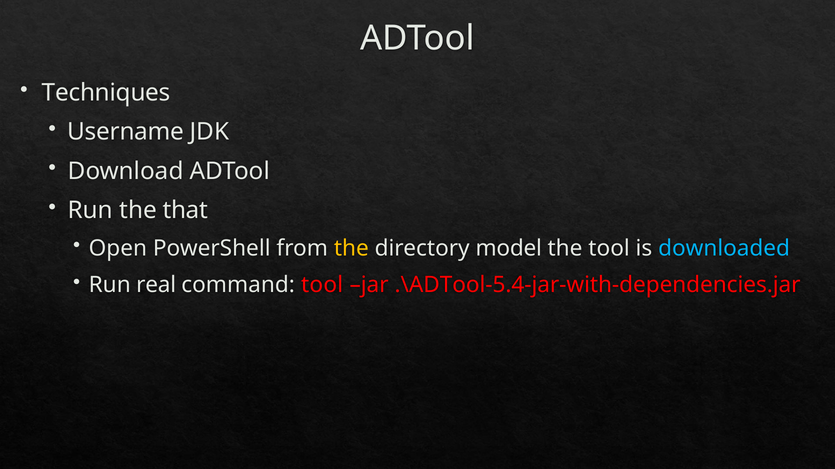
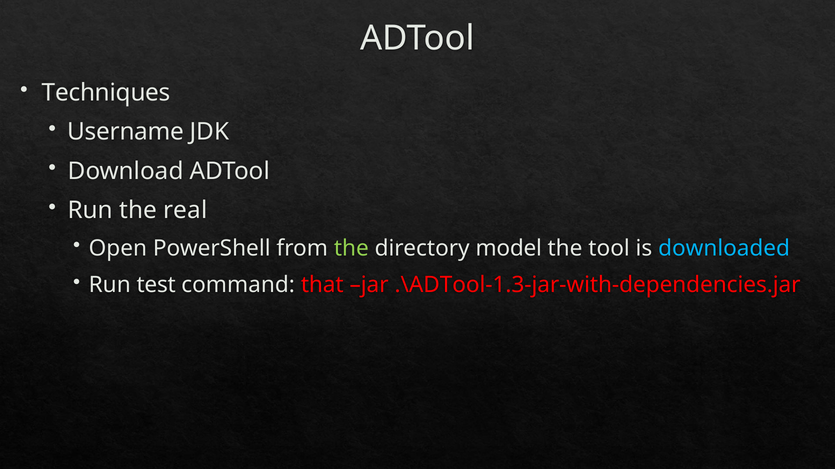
that: that -> real
the at (351, 249) colour: yellow -> light green
real: real -> test
command tool: tool -> that
.\ADTool-5.4-jar-with-dependencies.jar: .\ADTool-5.4-jar-with-dependencies.jar -> .\ADTool-1.3-jar-with-dependencies.jar
